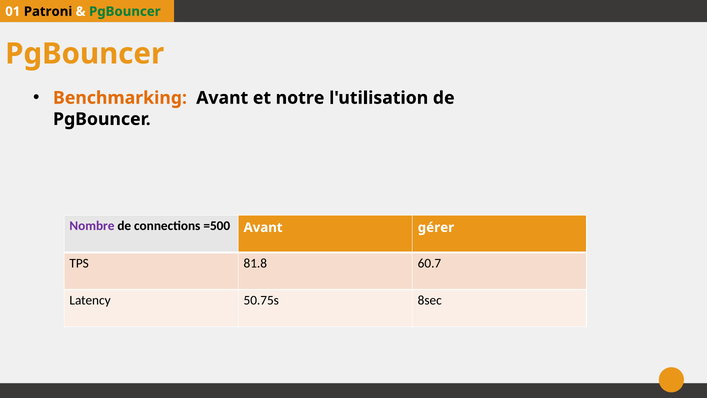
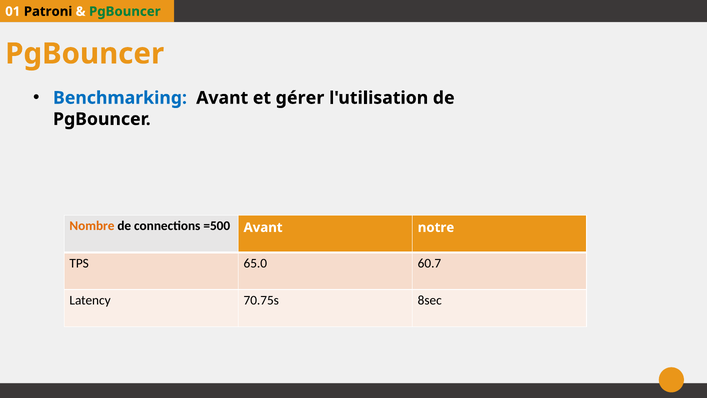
Benchmarking colour: orange -> blue
notre: notre -> gérer
Nombre colour: purple -> orange
gérer: gérer -> notre
81.8: 81.8 -> 65.0
50.75s: 50.75s -> 70.75s
